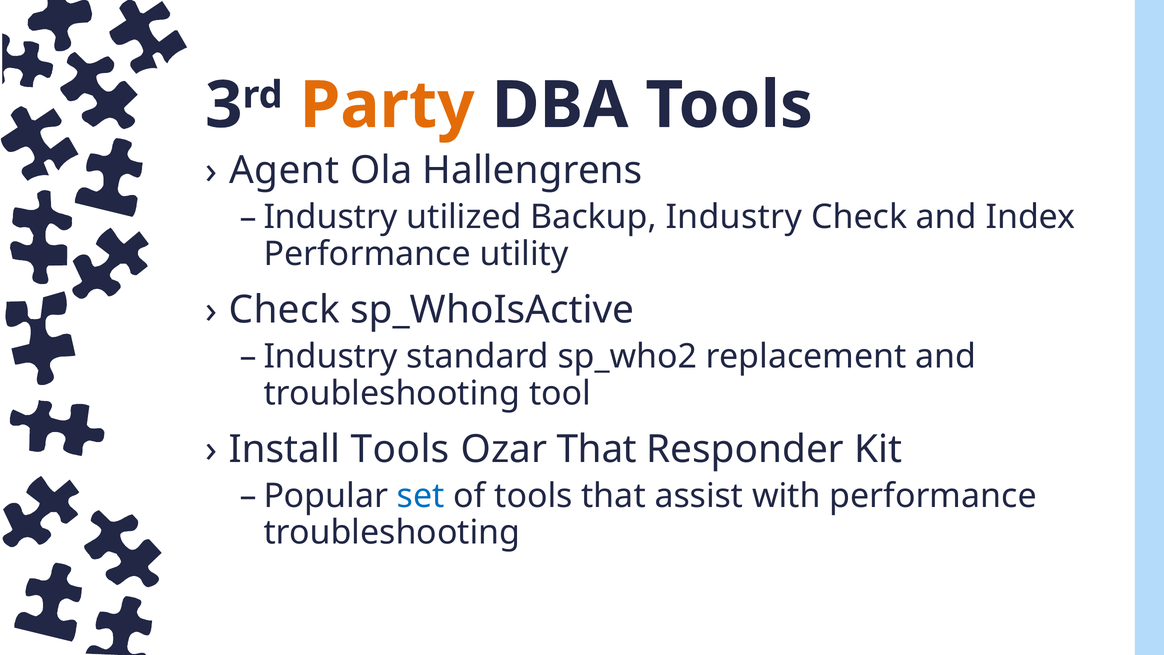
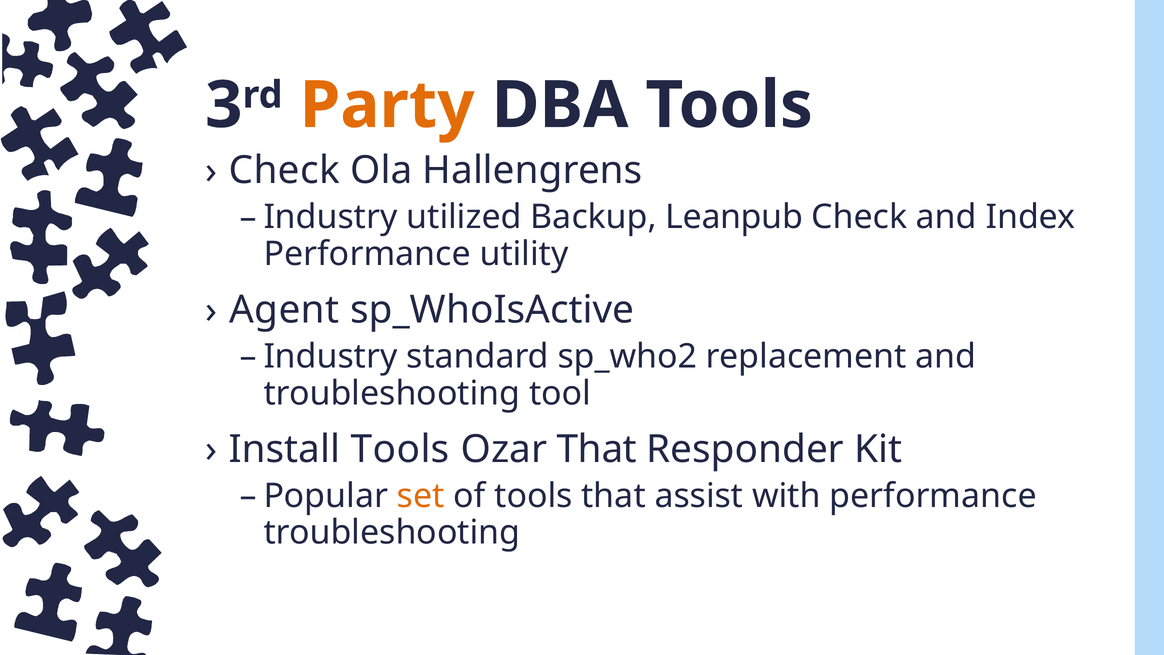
Agent at (284, 171): Agent -> Check
Backup Industry: Industry -> Leanpub
Check at (284, 310): Check -> Agent
set colour: blue -> orange
